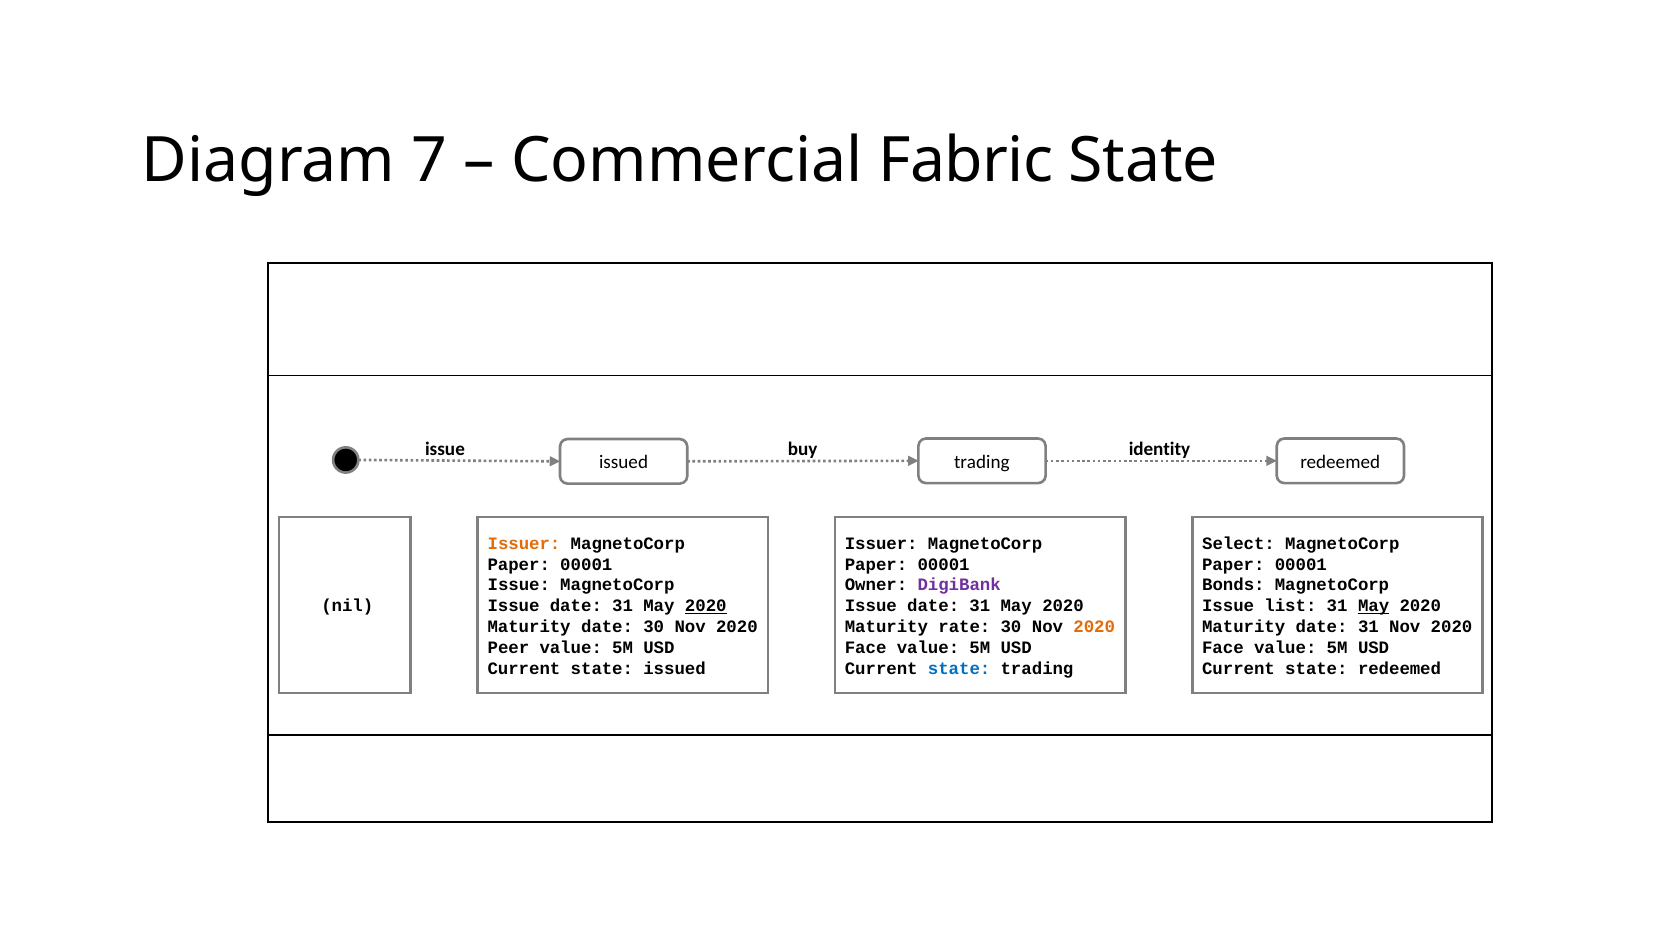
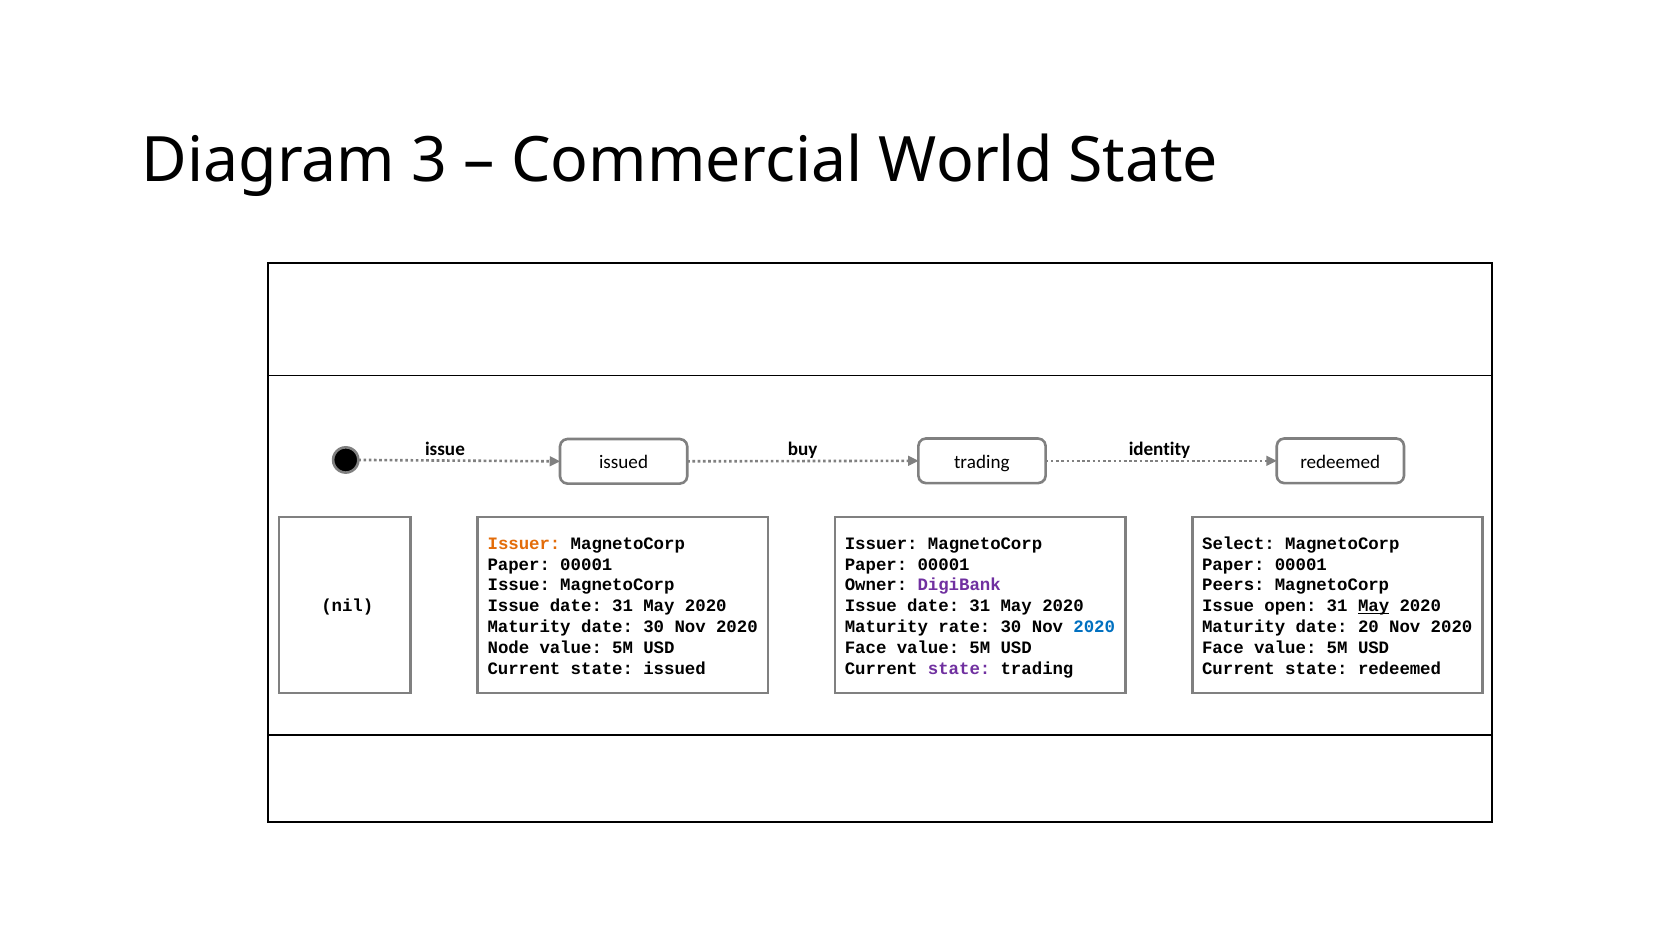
7: 7 -> 3
Fabric: Fabric -> World
Bonds: Bonds -> Peers
2020 at (706, 606) underline: present -> none
list: list -> open
2020 at (1094, 627) colour: orange -> blue
Maturity date 31: 31 -> 20
Peer: Peer -> Node
state at (959, 669) colour: blue -> purple
